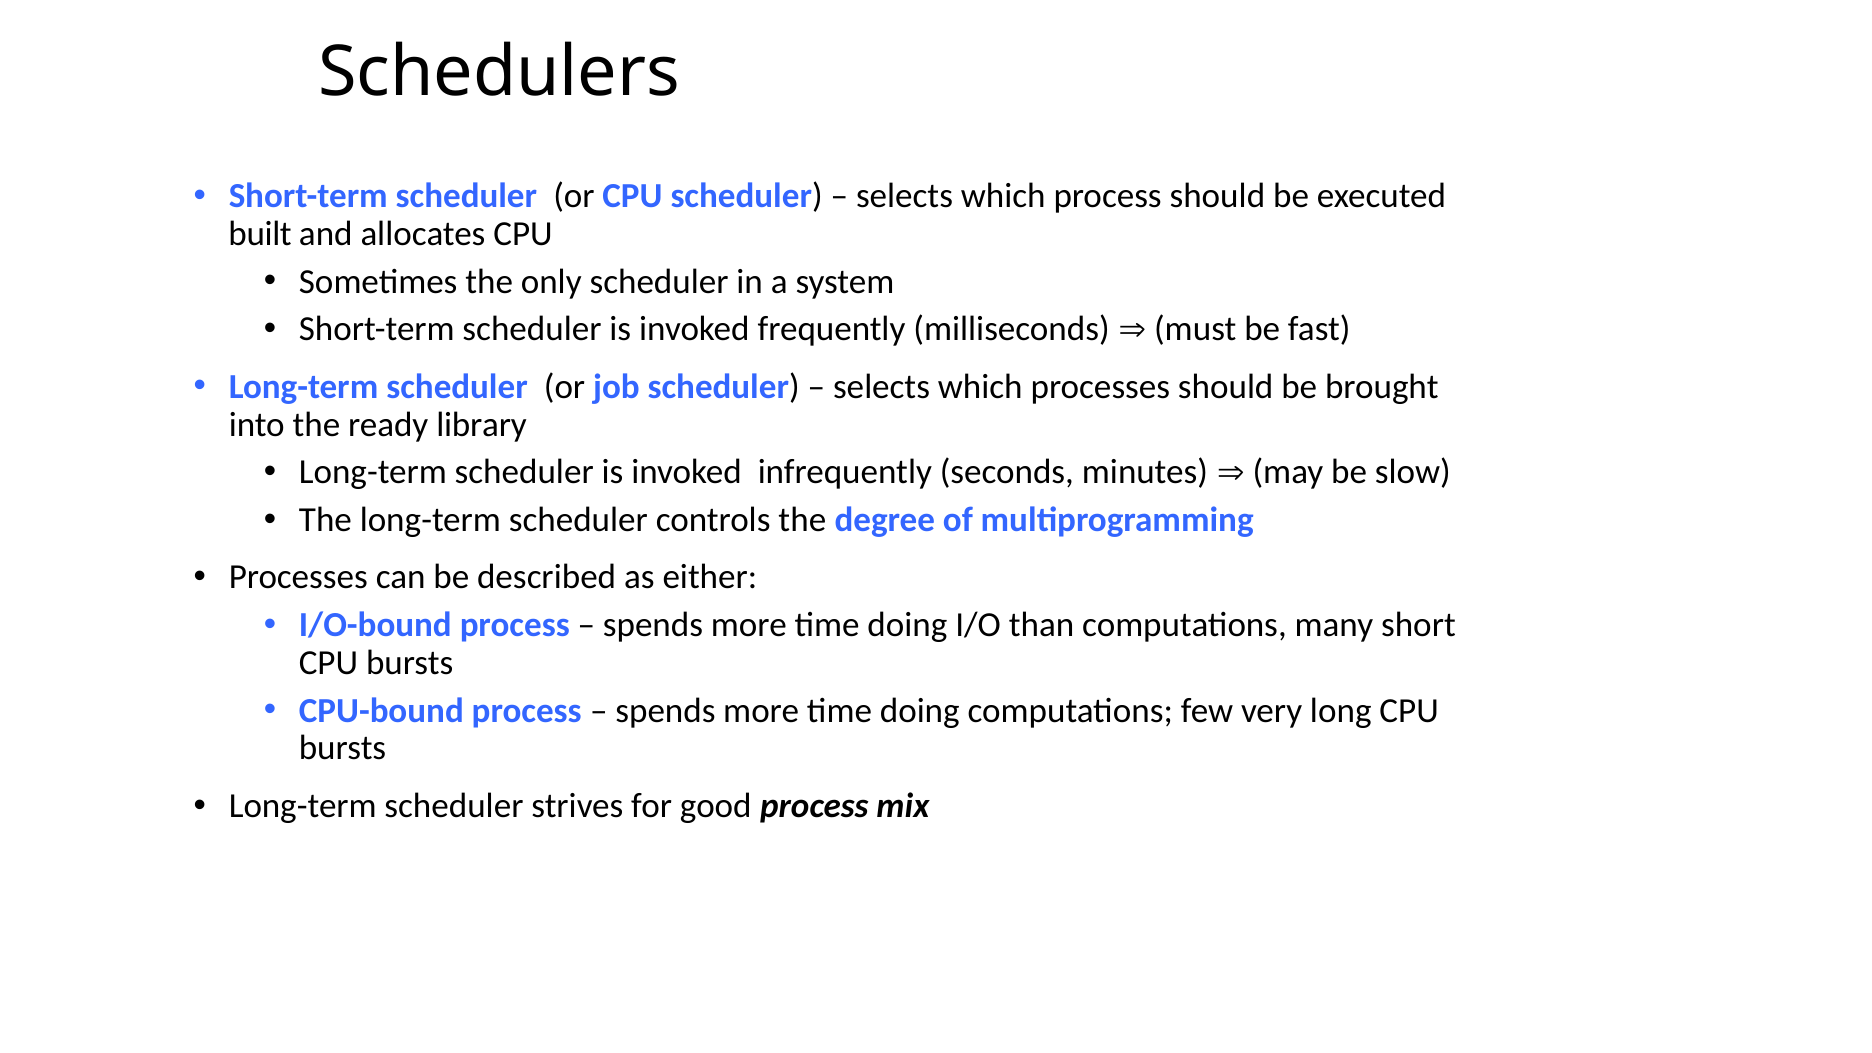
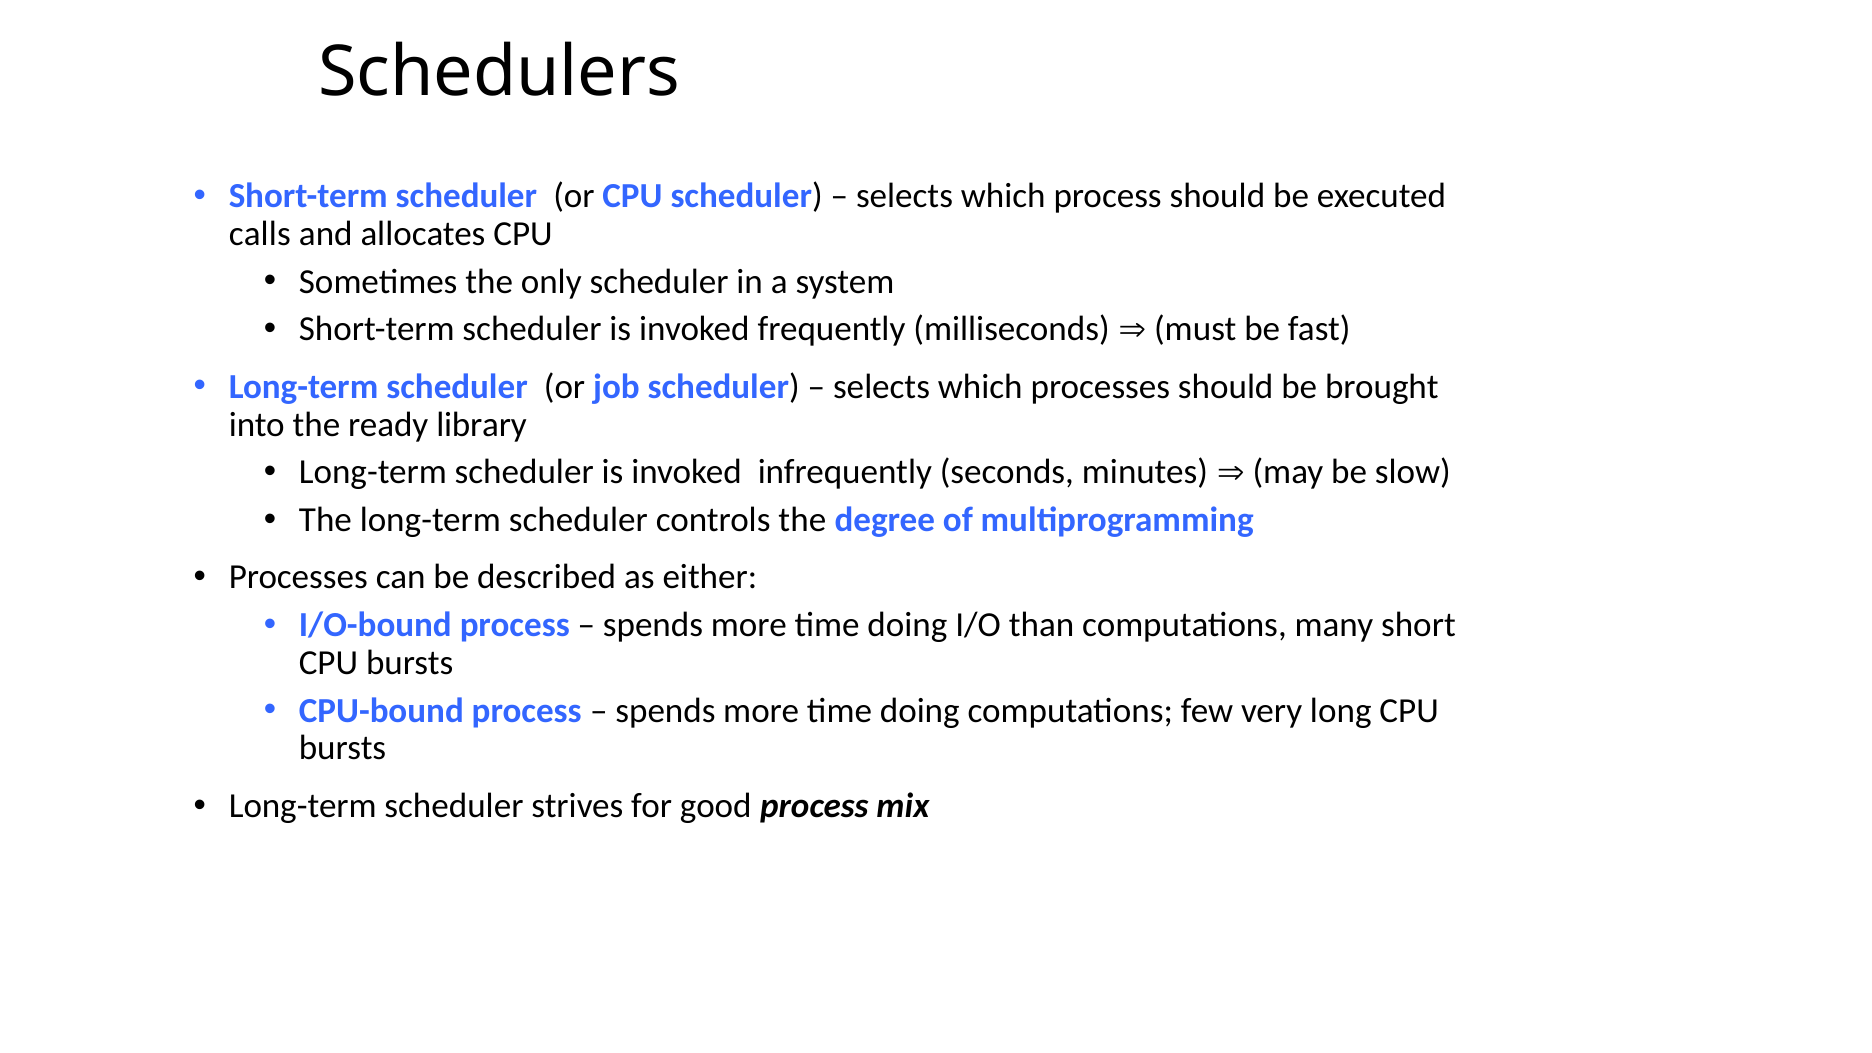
built: built -> calls
